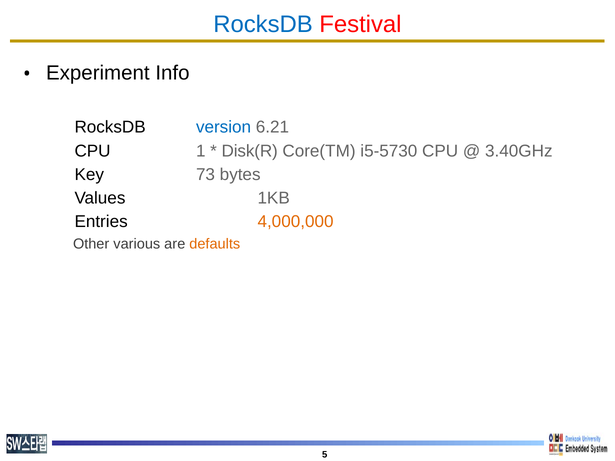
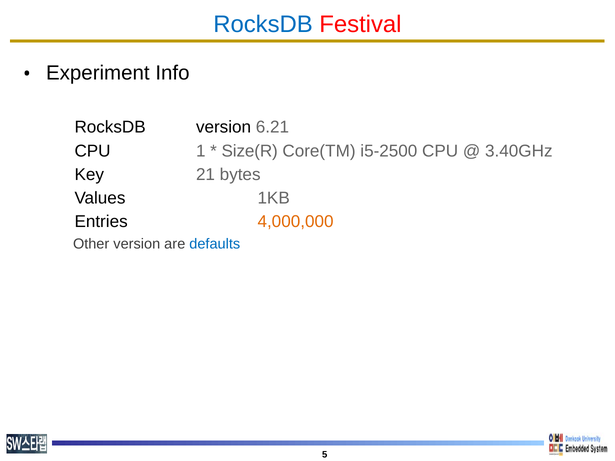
version at (224, 127) colour: blue -> black
Disk(R: Disk(R -> Size(R
i5-5730: i5-5730 -> i5-2500
73: 73 -> 21
various at (137, 244): various -> version
defaults colour: orange -> blue
